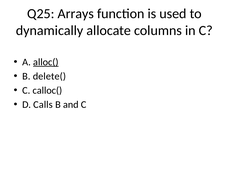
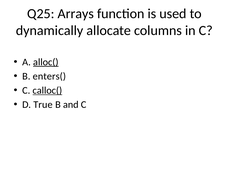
delete(: delete( -> enters(
calloc( underline: none -> present
Calls: Calls -> True
